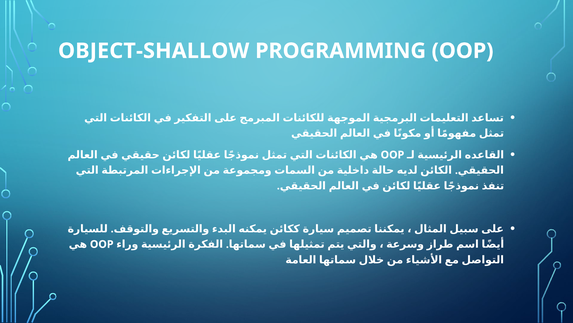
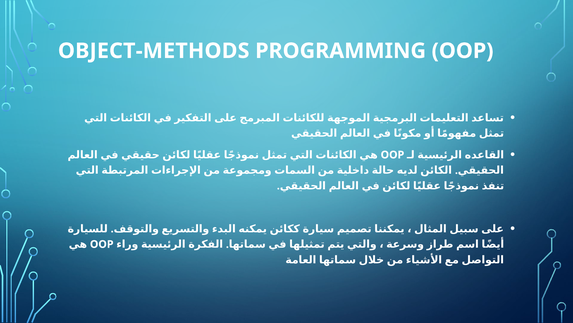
OBJECT-SHALLOW: OBJECT-SHALLOW -> OBJECT-METHODS
